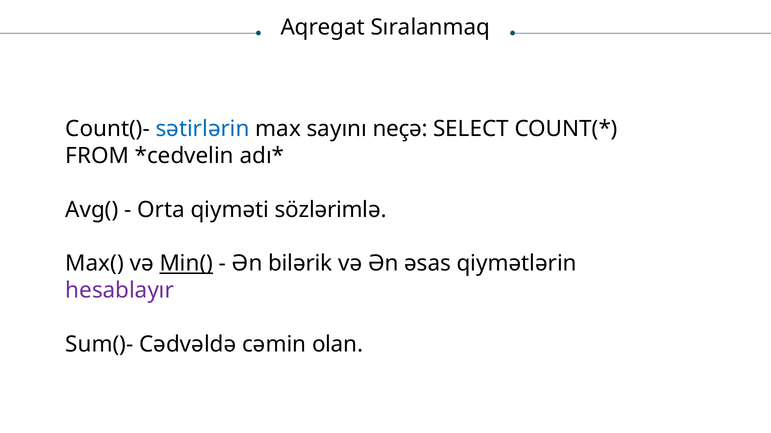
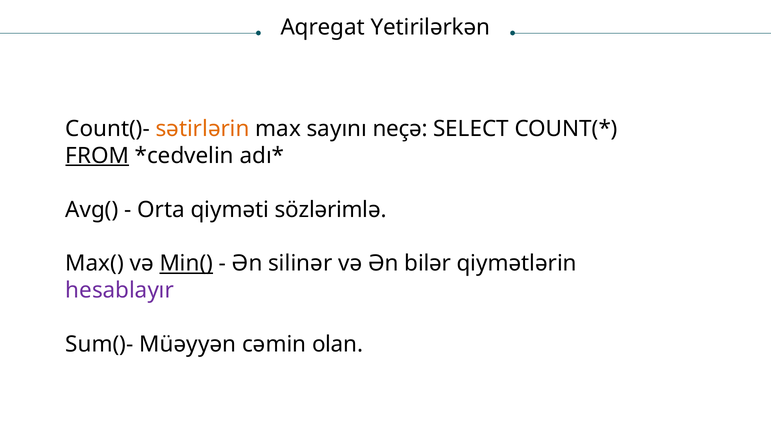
Sıralanmaq: Sıralanmaq -> Yetirilərkən
sətirlərin colour: blue -> orange
FROM underline: none -> present
bilərik: bilərik -> silinər
əsas: əsas -> bilər
Cədvəldə: Cədvəldə -> Müəyyən
